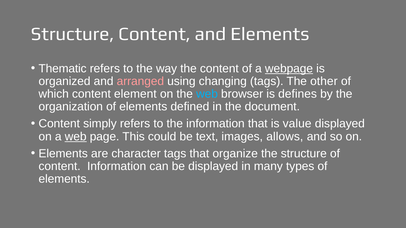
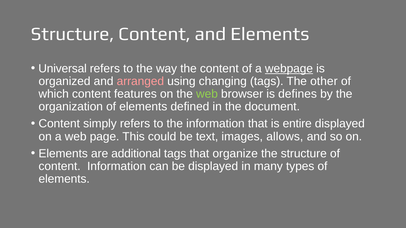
Thematic: Thematic -> Universal
element: element -> features
web at (207, 94) colour: light blue -> light green
value: value -> entire
web at (76, 137) underline: present -> none
character: character -> additional
